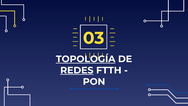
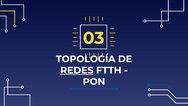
TOPOLOGÍA underline: present -> none
